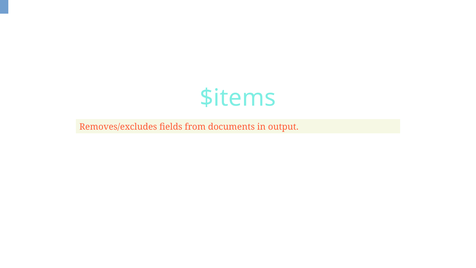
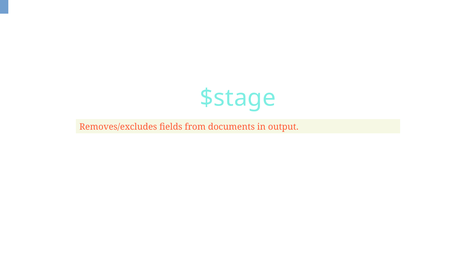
$items: $items -> $stage
